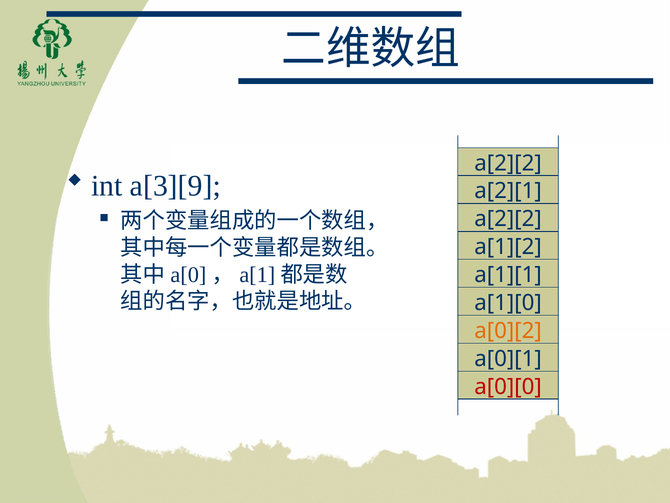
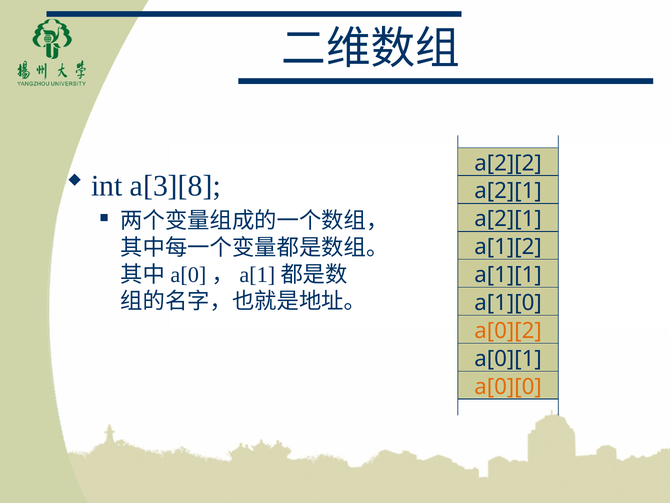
a[3][9: a[3][9 -> a[3][8
a[2][2 at (508, 219): a[2][2 -> a[2][1
a[0][0 colour: red -> orange
